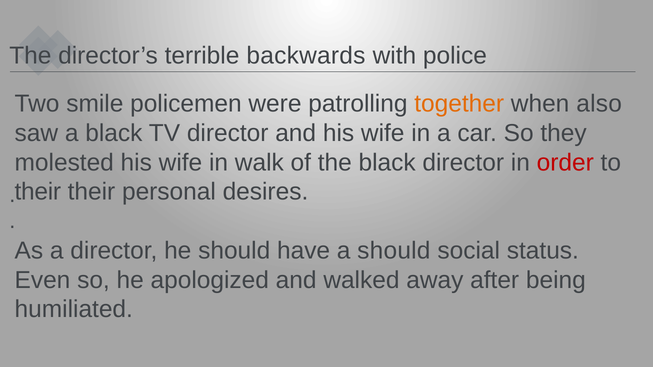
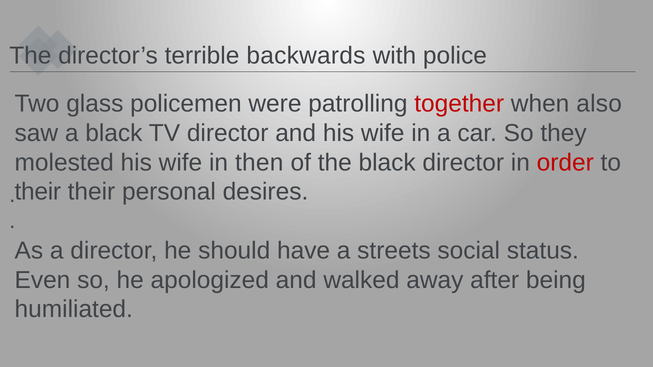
smile: smile -> glass
together colour: orange -> red
walk: walk -> then
a should: should -> streets
